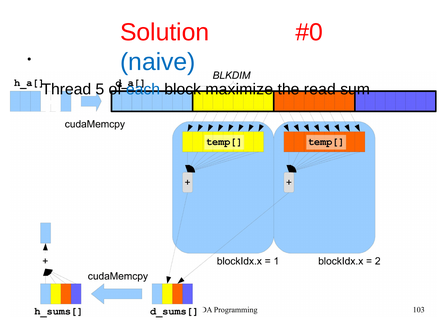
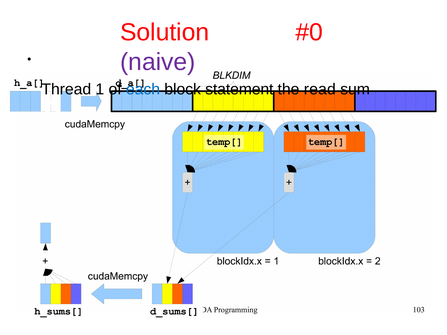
naive colour: blue -> purple
5: 5 -> 1
maximize: maximize -> statement
